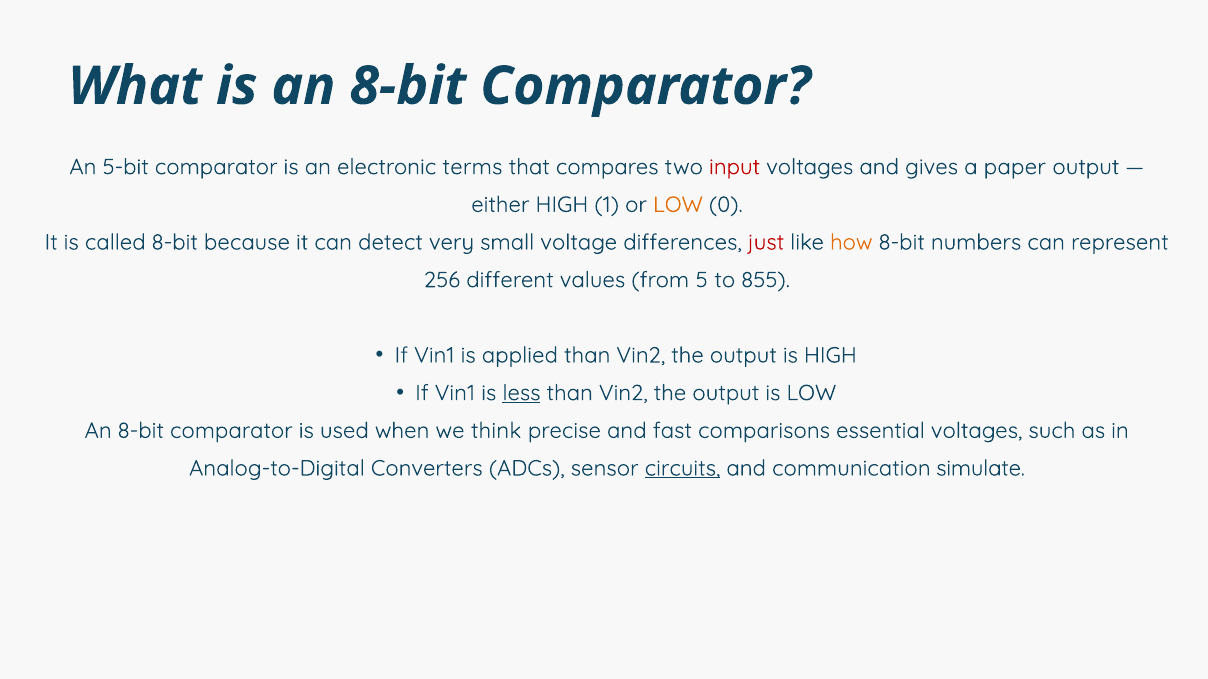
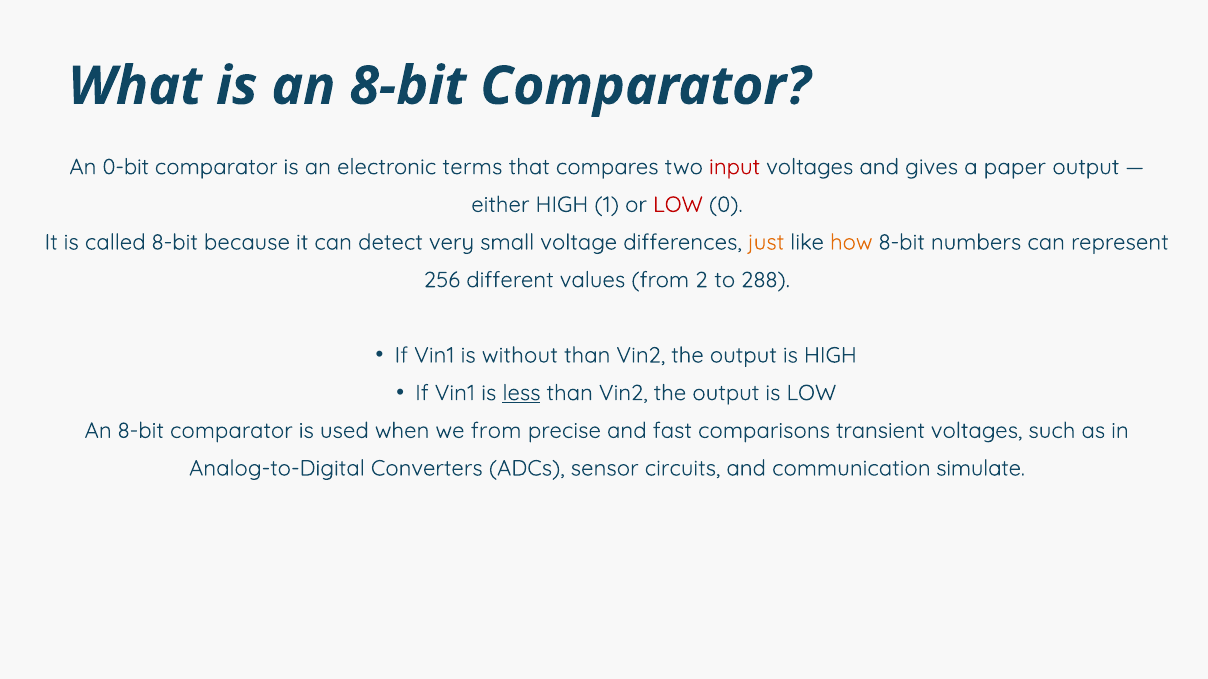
5-bit: 5-bit -> 0-bit
LOW at (678, 205) colour: orange -> red
just colour: red -> orange
5: 5 -> 2
855: 855 -> 288
applied: applied -> without
we think: think -> from
essential: essential -> transient
circuits underline: present -> none
